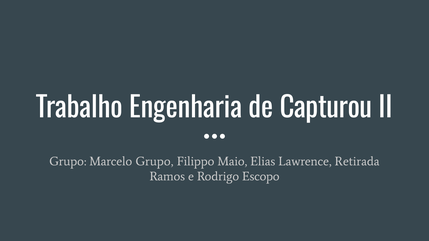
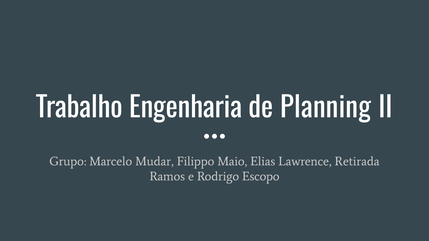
Capturou: Capturou -> Planning
Marcelo Grupo: Grupo -> Mudar
